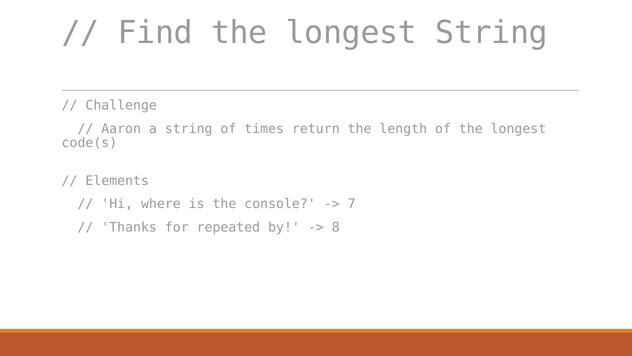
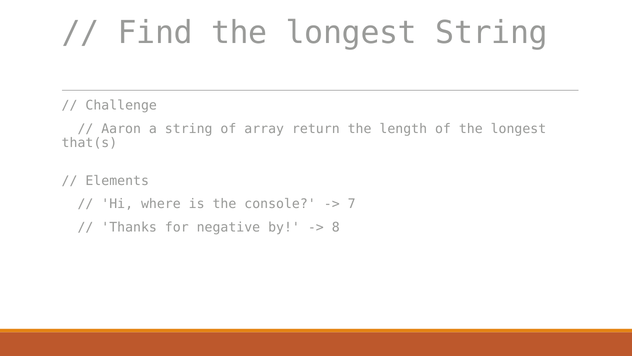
times: times -> array
code(s: code(s -> that(s
repeated: repeated -> negative
